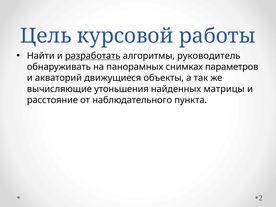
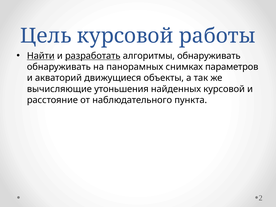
Найти underline: none -> present
алгоритмы руководитель: руководитель -> обнаруживать
найденных матрицы: матрицы -> курсовой
